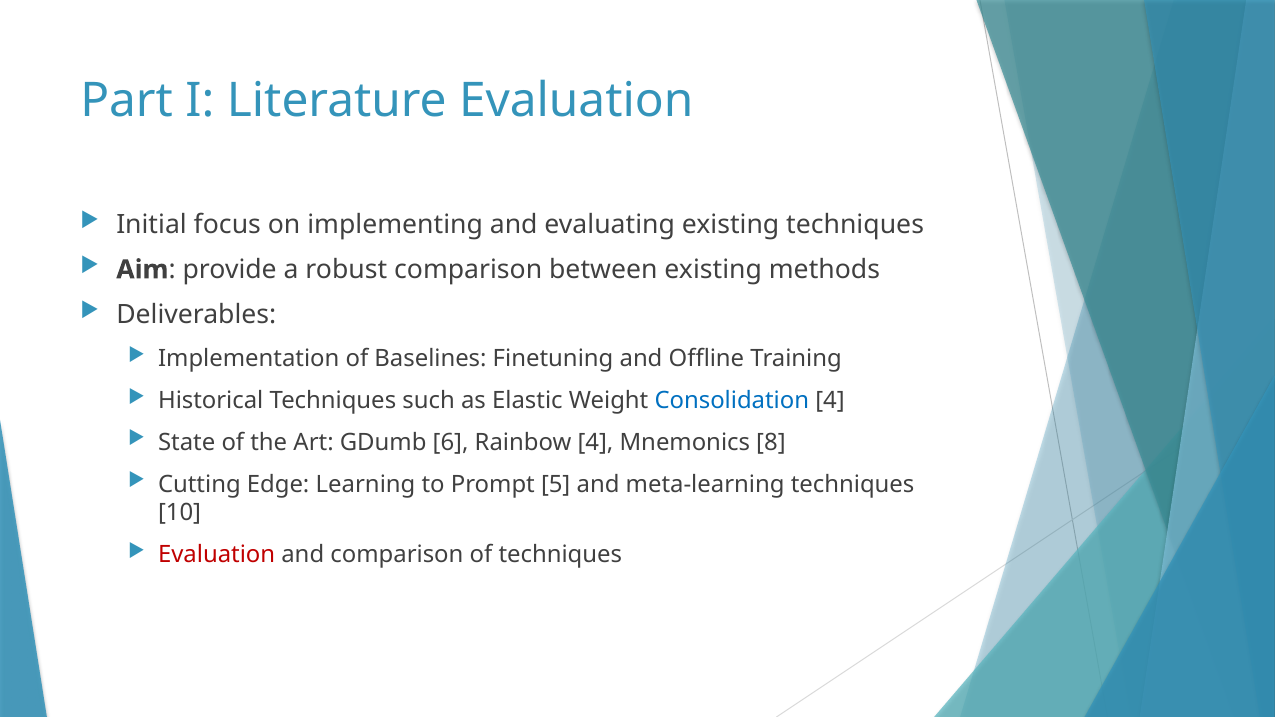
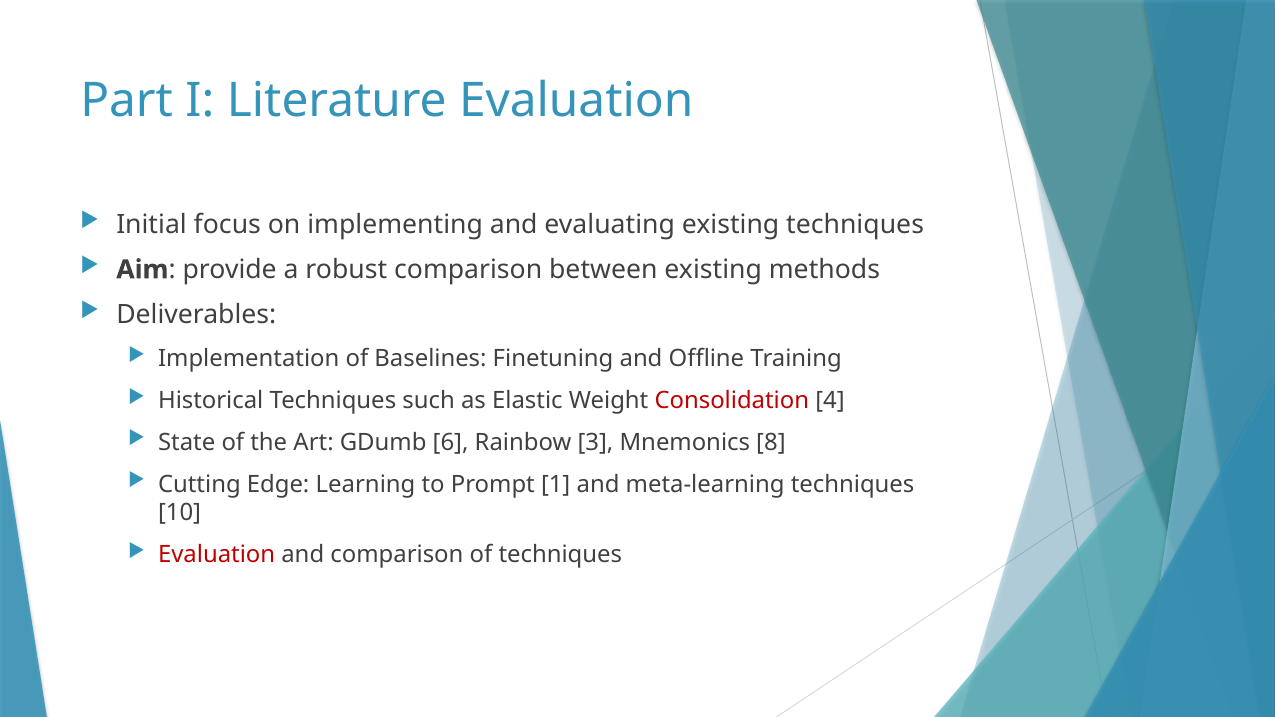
Consolidation colour: blue -> red
Rainbow 4: 4 -> 3
5: 5 -> 1
